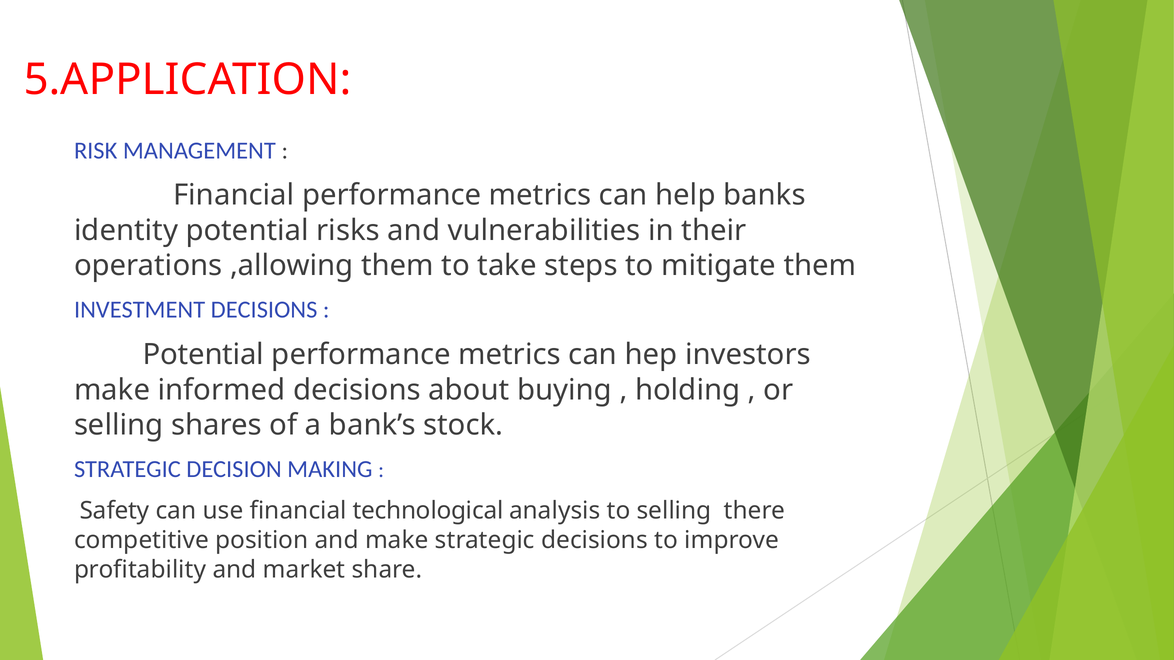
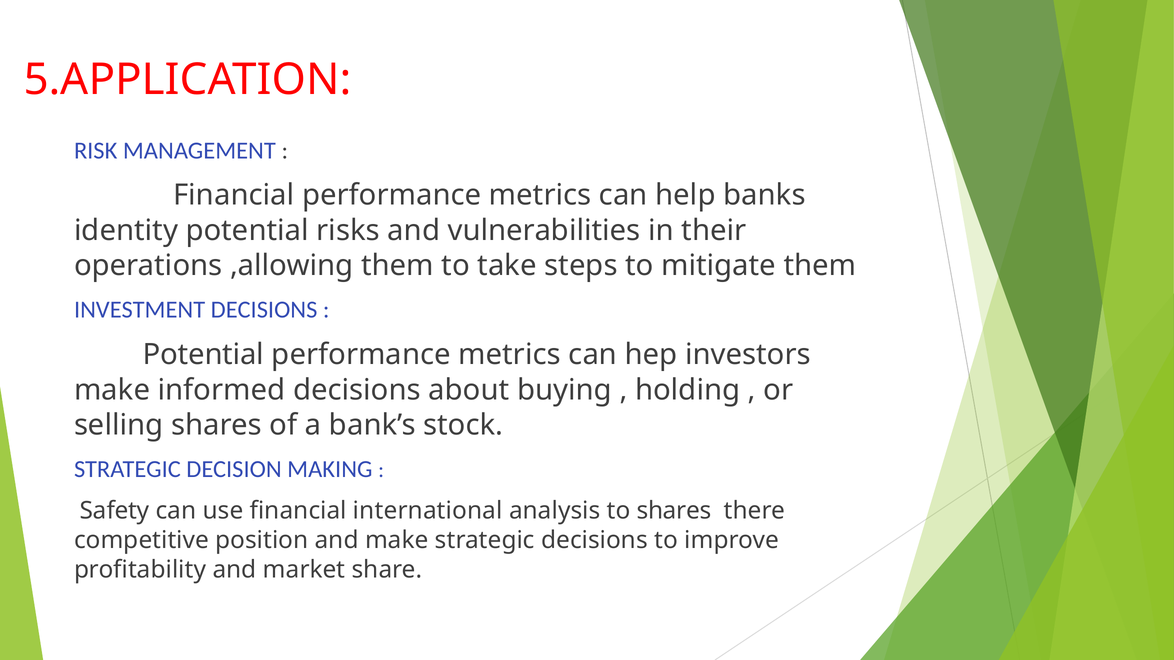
technological: technological -> international
to selling: selling -> shares
